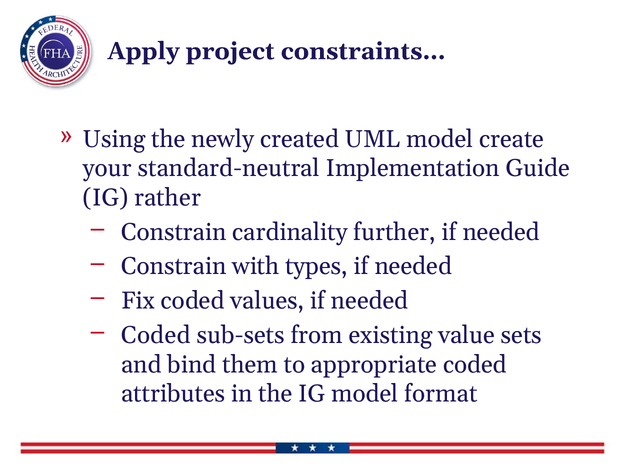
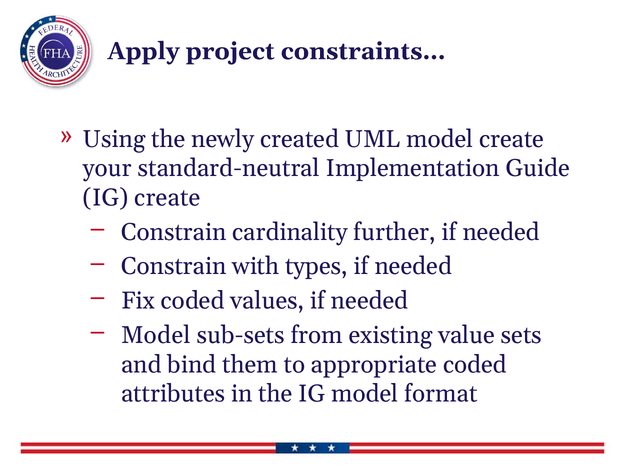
IG rather: rather -> create
Coded at (156, 335): Coded -> Model
